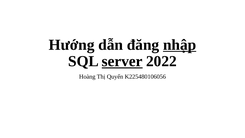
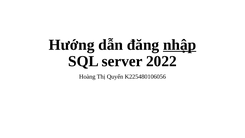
server underline: present -> none
